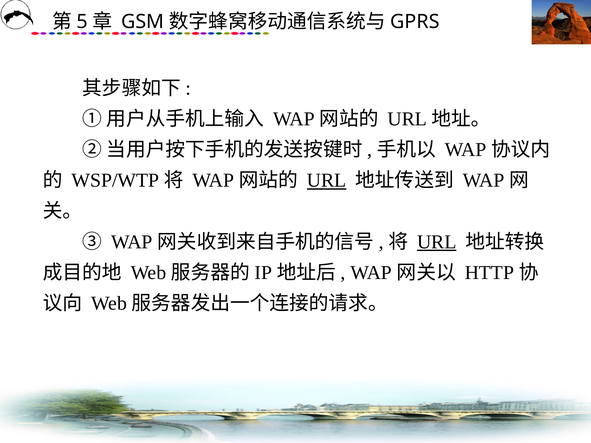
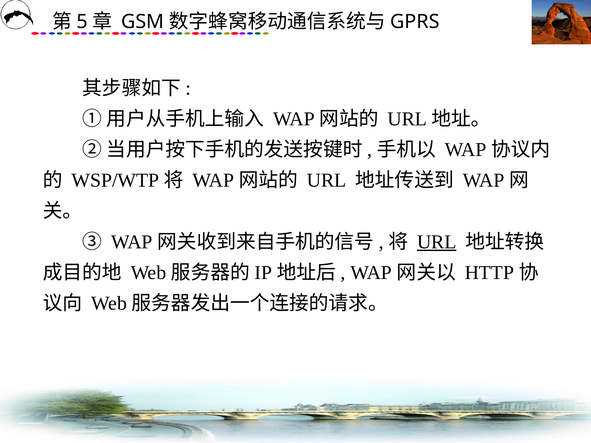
URL at (327, 181) underline: present -> none
